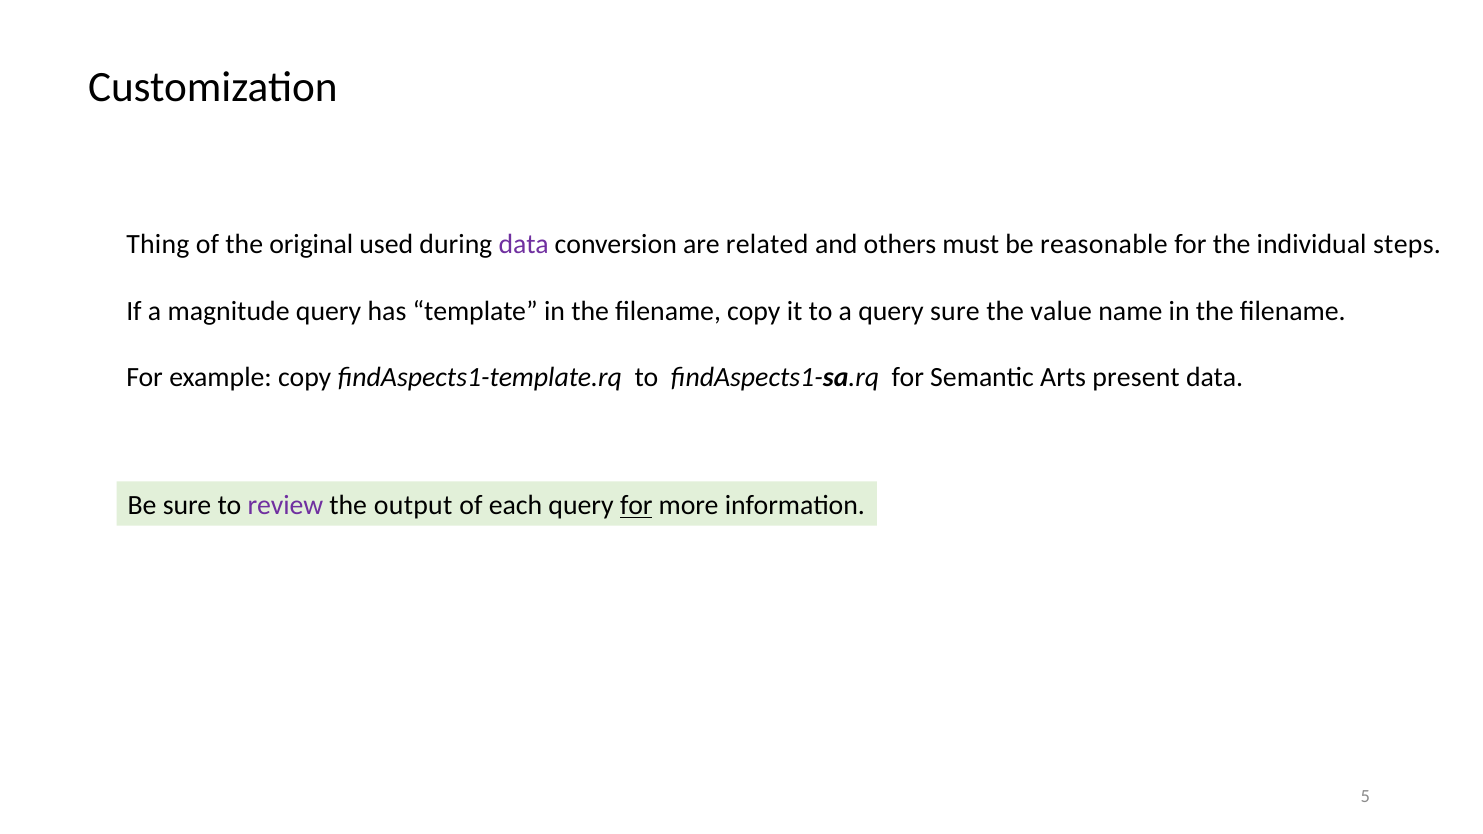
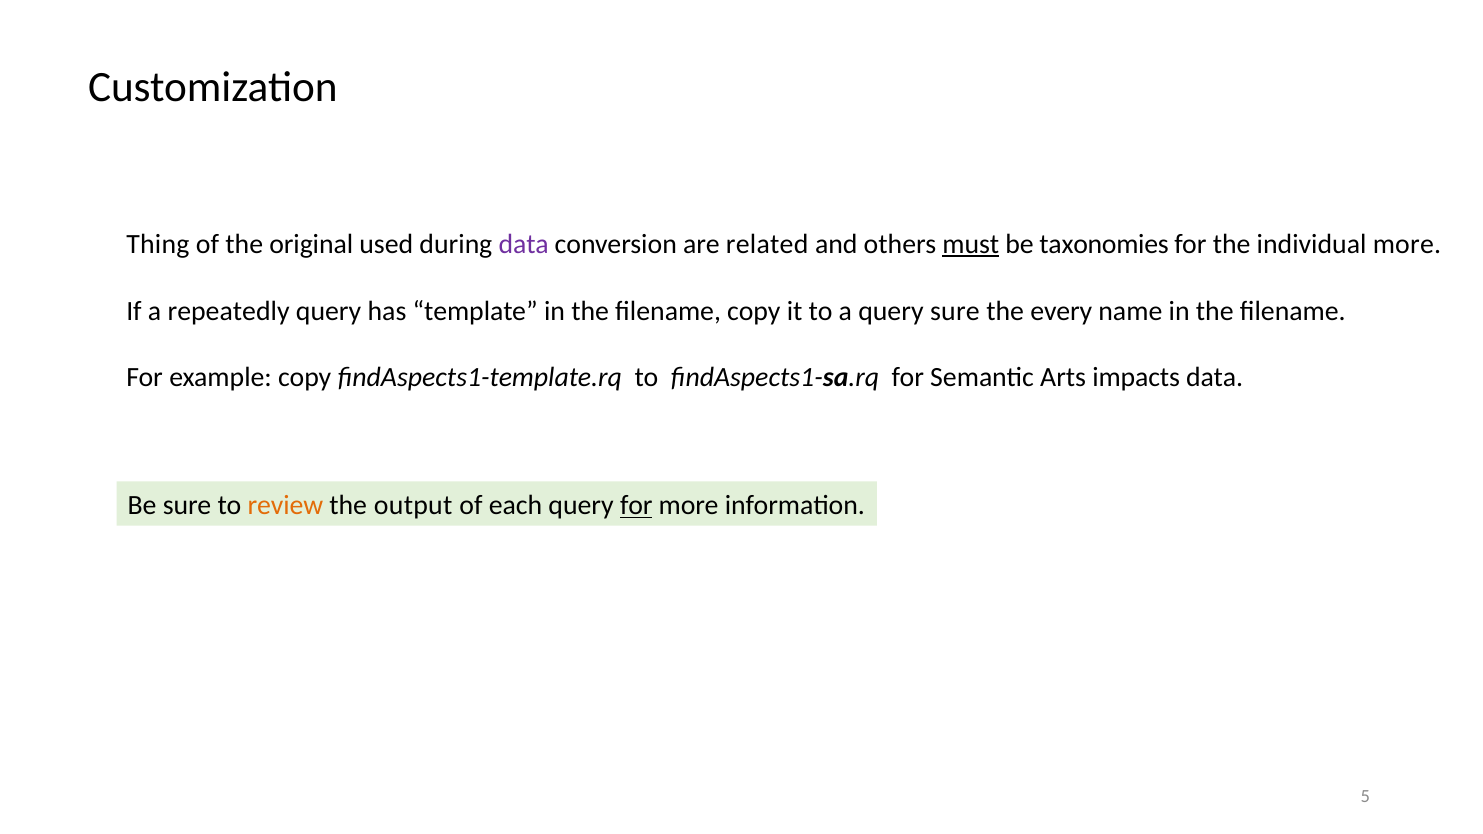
must underline: none -> present
reasonable: reasonable -> taxonomies
individual steps: steps -> more
magnitude: magnitude -> repeatedly
value: value -> every
present: present -> impacts
review colour: purple -> orange
